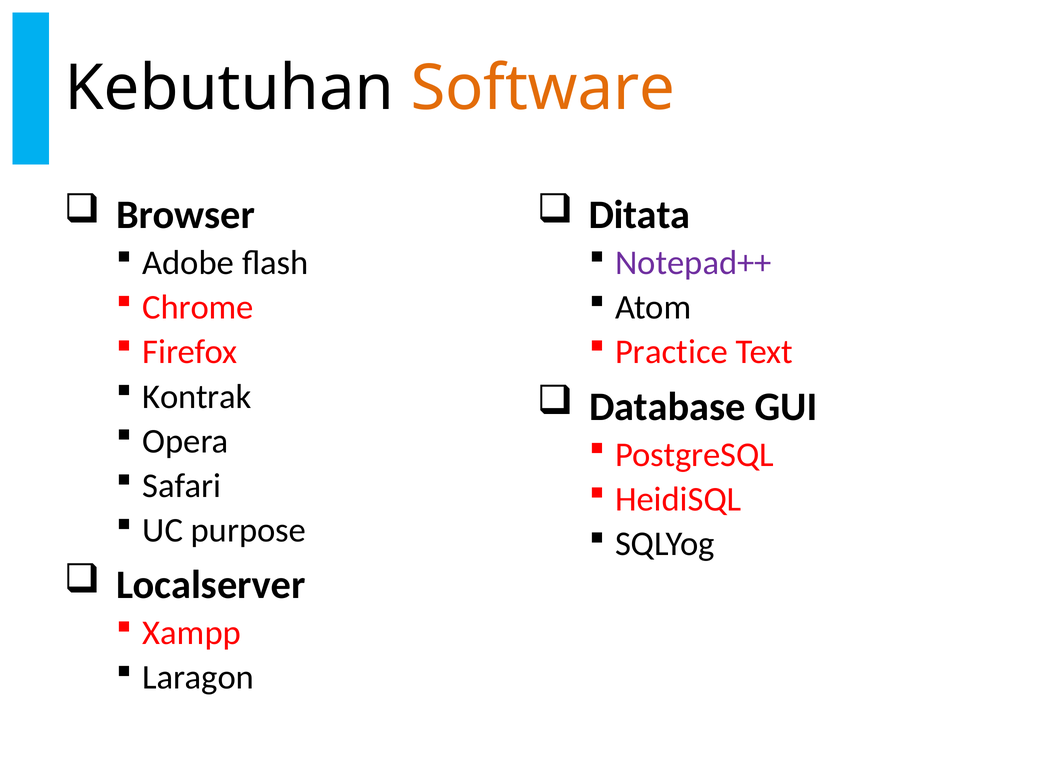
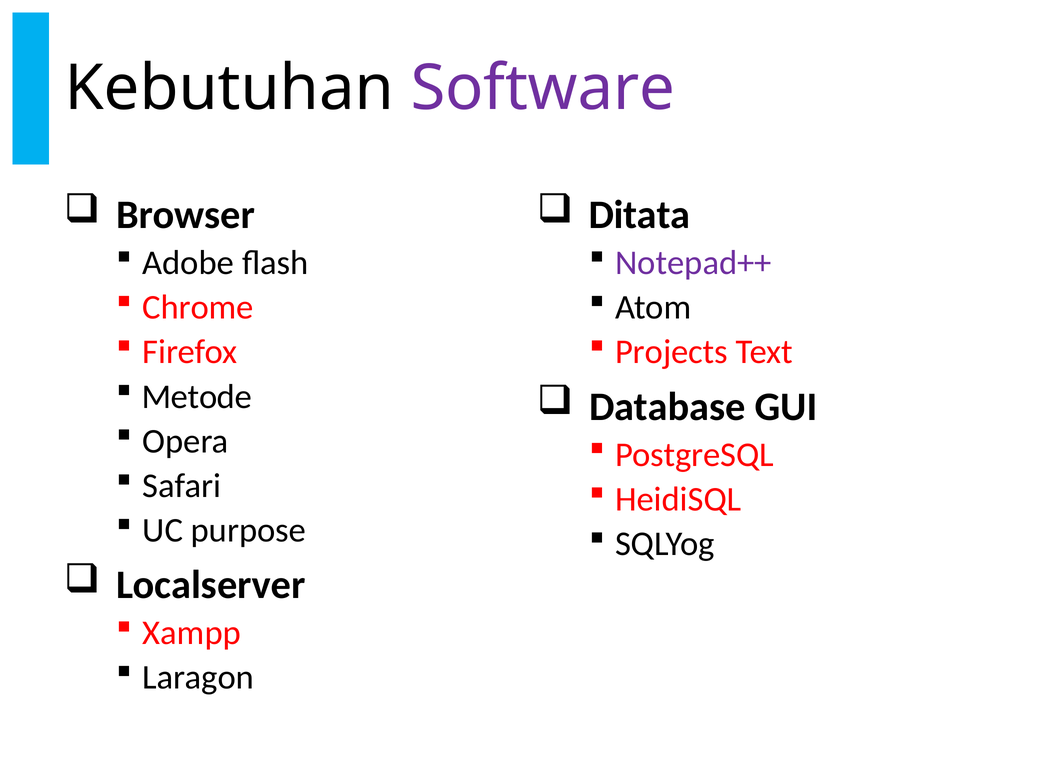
Software colour: orange -> purple
Practice: Practice -> Projects
Kontrak: Kontrak -> Metode
